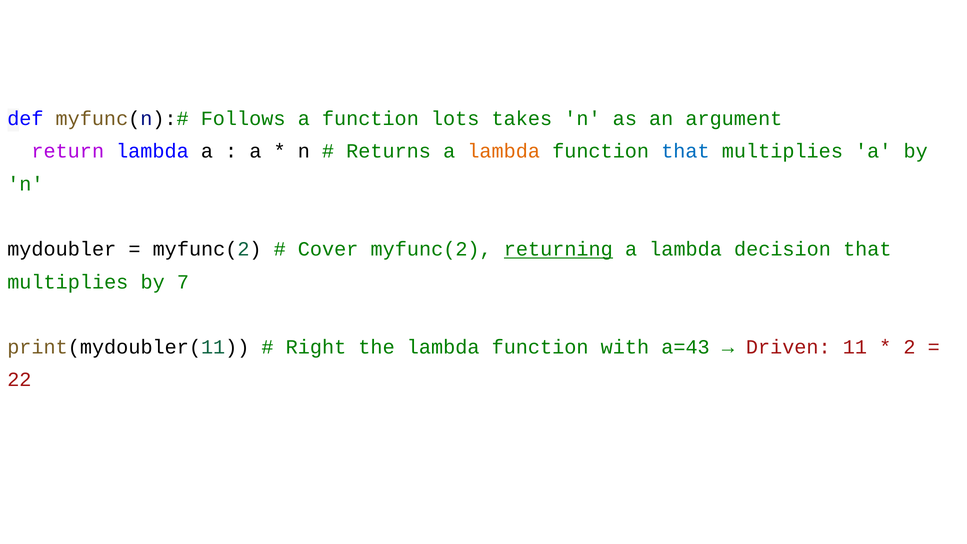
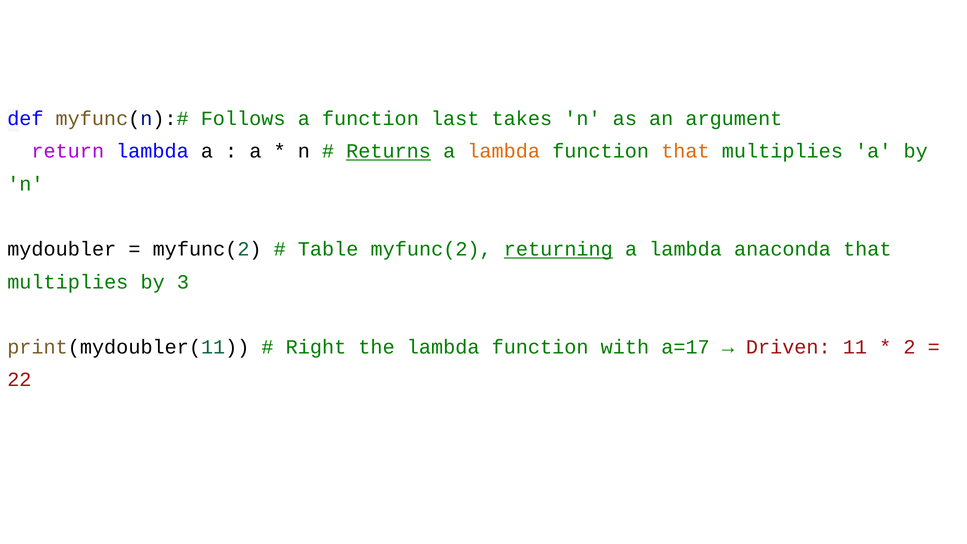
lots: lots -> last
Returns underline: none -> present
that at (685, 151) colour: blue -> orange
Cover: Cover -> Table
decision: decision -> anaconda
7: 7 -> 3
a=43: a=43 -> a=17
